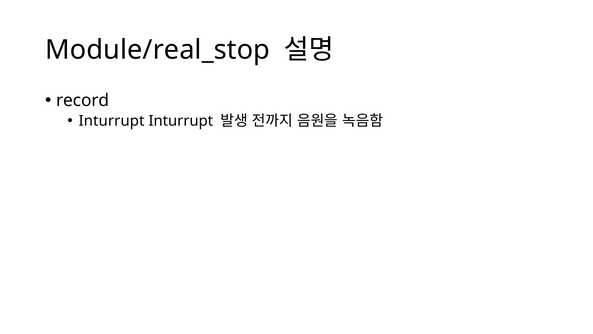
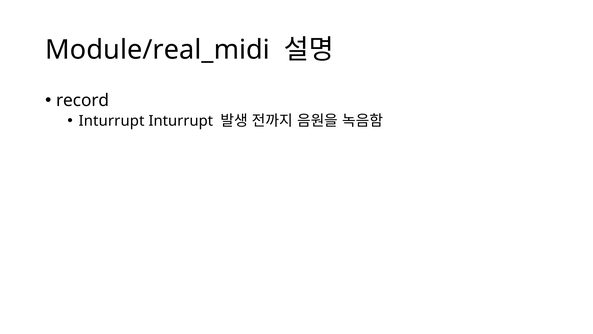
Module/real_stop: Module/real_stop -> Module/real_midi
